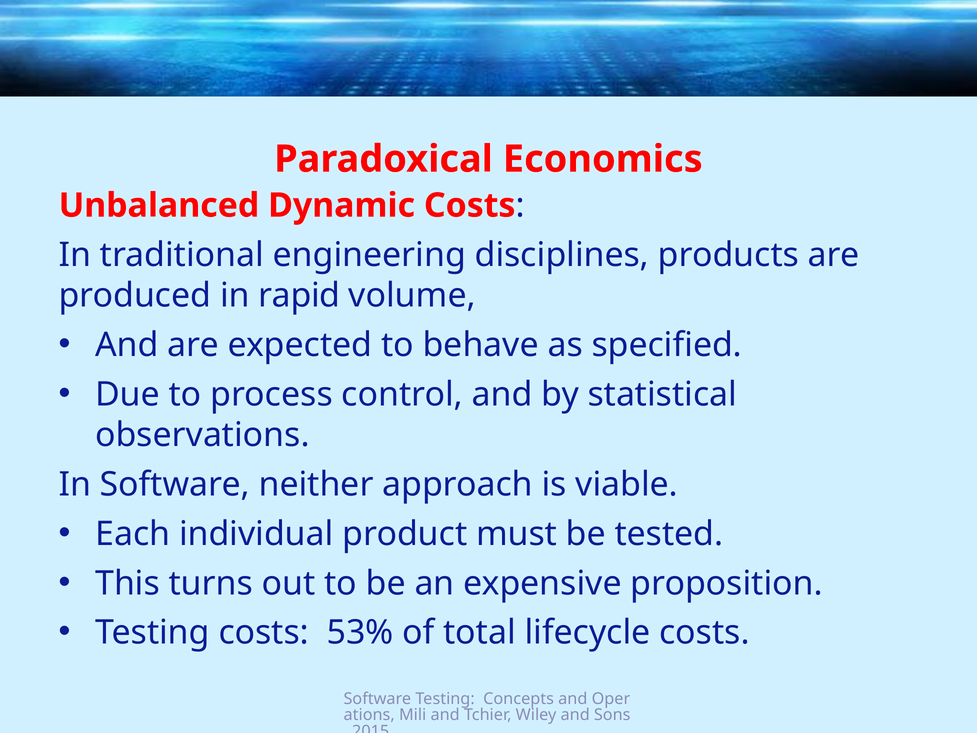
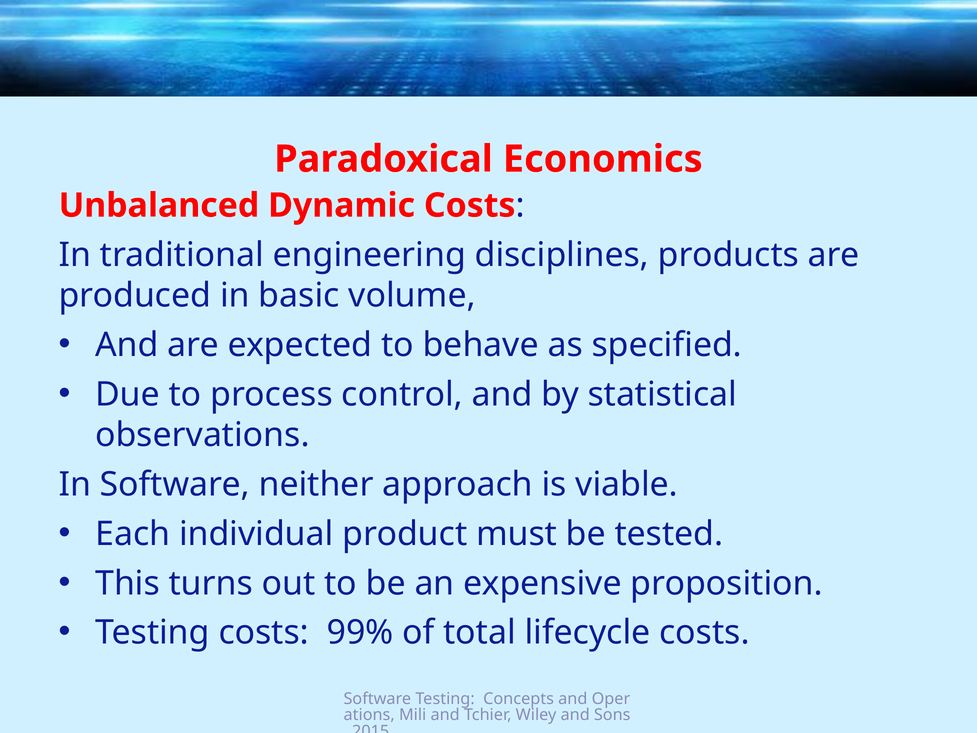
rapid: rapid -> basic
53%: 53% -> 99%
